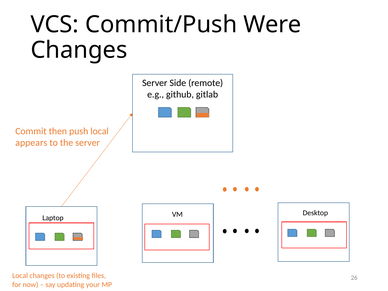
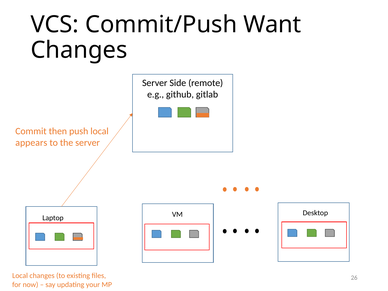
Were: Were -> Want
